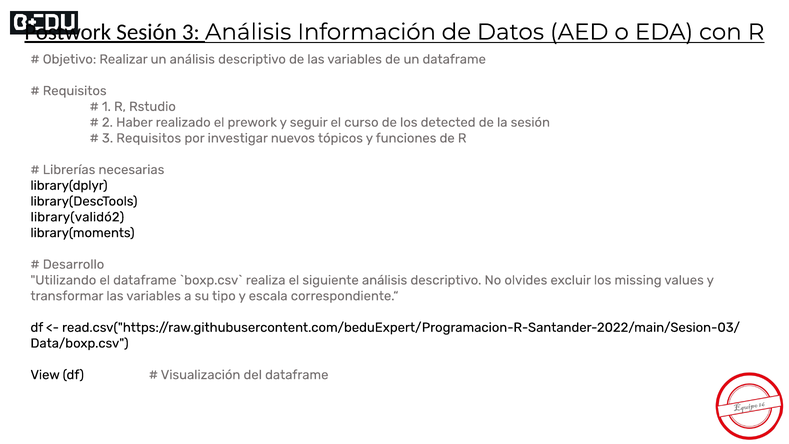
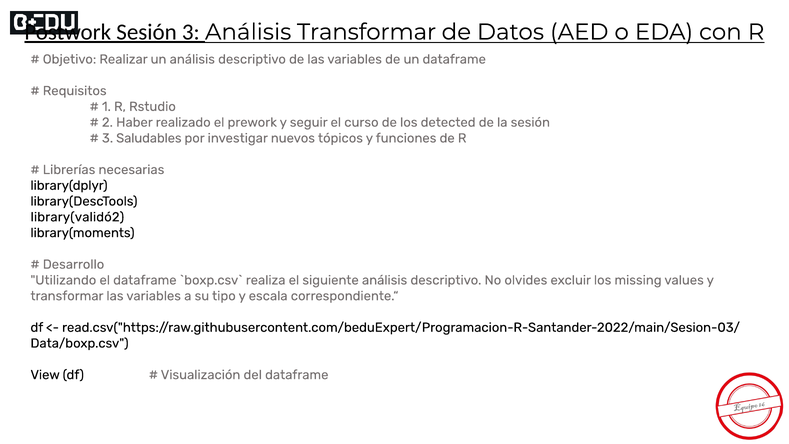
Análisis Información: Información -> Transformar
3 Requisitos: Requisitos -> Saludables
